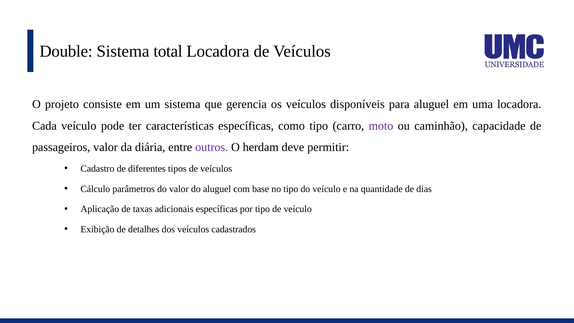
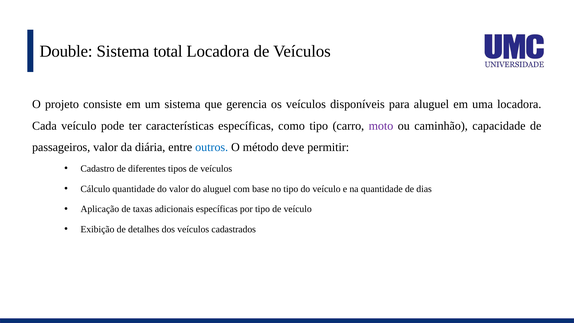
outros colour: purple -> blue
herdam: herdam -> método
Cálculo parâmetros: parâmetros -> quantidade
